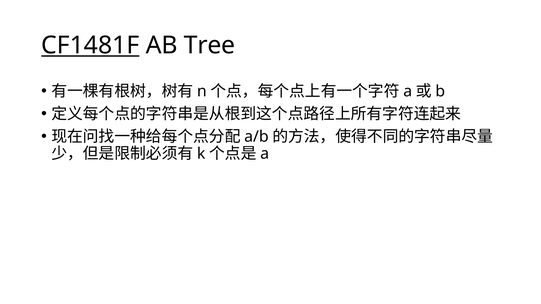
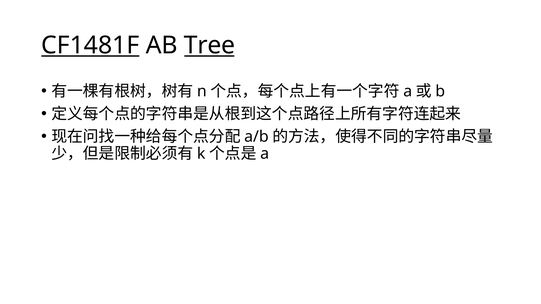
Tree underline: none -> present
